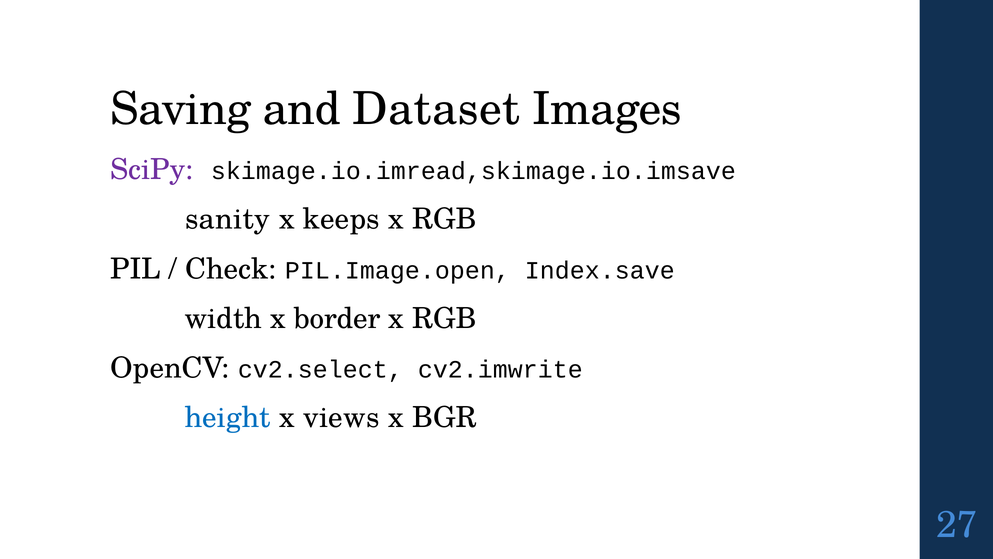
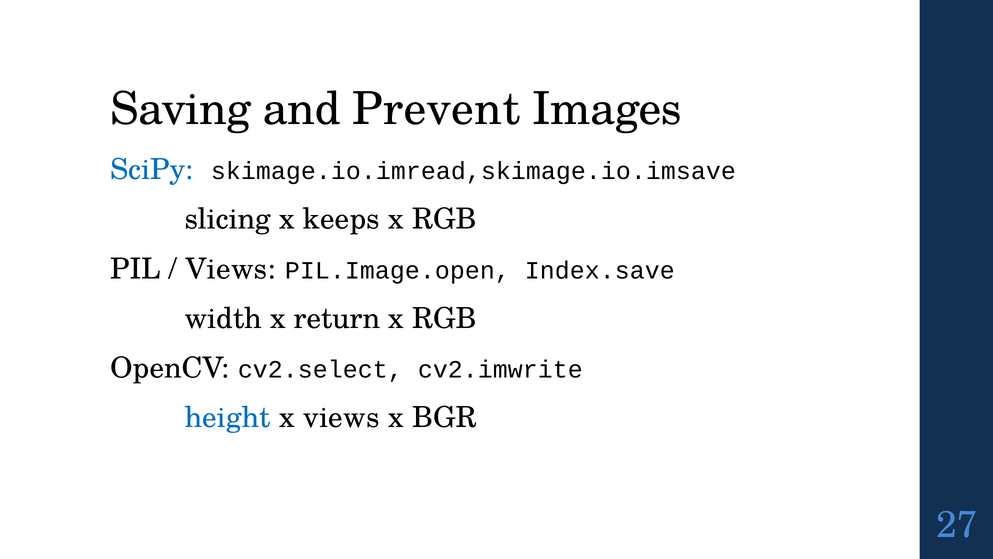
Dataset: Dataset -> Prevent
SciPy colour: purple -> blue
sanity: sanity -> slicing
Check at (231, 269): Check -> Views
border: border -> return
